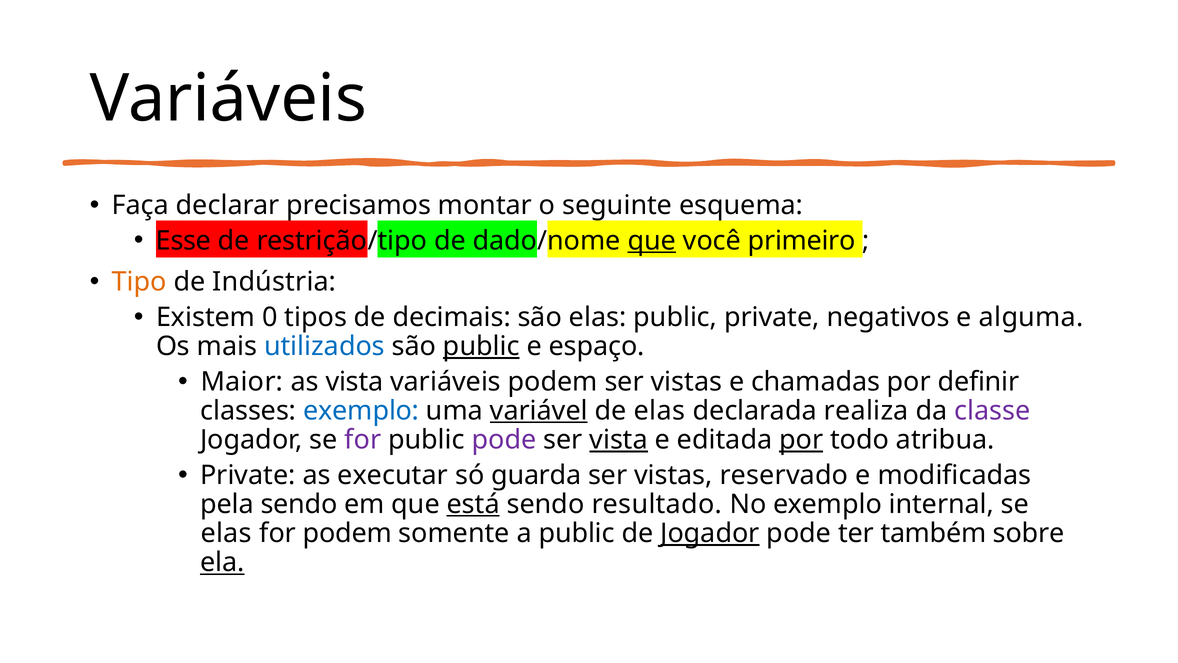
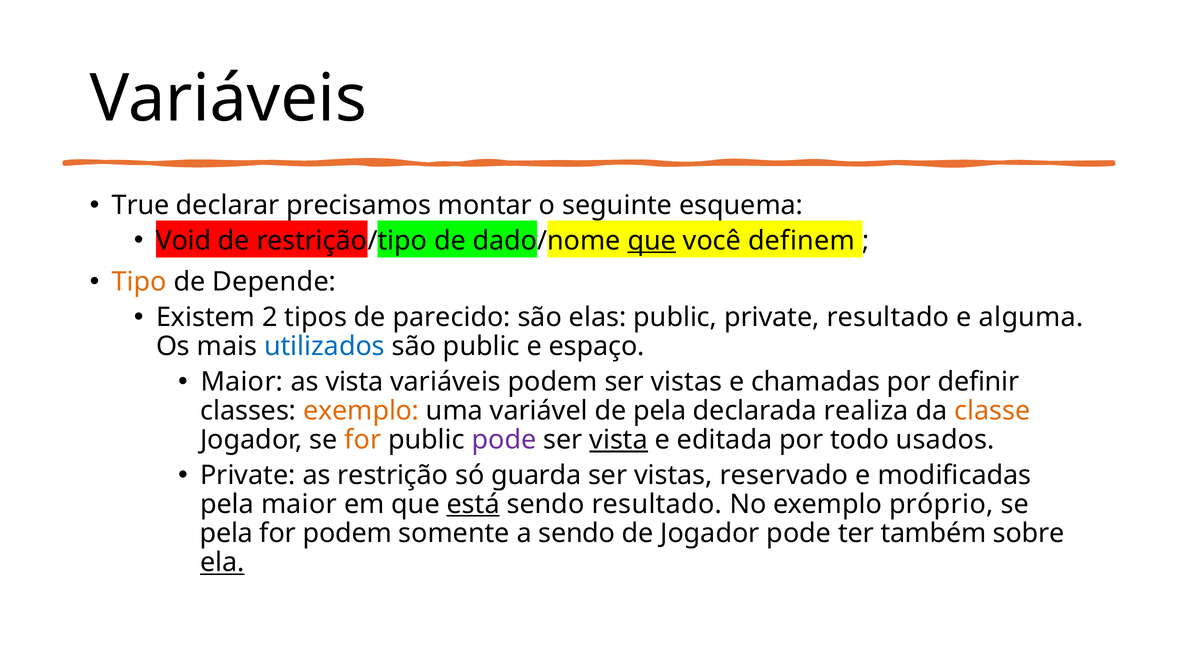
Faça: Faça -> True
Esse: Esse -> Void
primeiro: primeiro -> definem
Indústria: Indústria -> Depende
0: 0 -> 2
decimais: decimais -> parecido
private negativos: negativos -> resultado
public at (481, 346) underline: present -> none
exemplo at (361, 411) colour: blue -> orange
variável underline: present -> none
de elas: elas -> pela
classe colour: purple -> orange
for at (363, 440) colour: purple -> orange
por at (801, 440) underline: present -> none
atribua: atribua -> usados
executar: executar -> restrição
pela sendo: sendo -> maior
internal: internal -> próprio
elas at (226, 533): elas -> pela
a public: public -> sendo
Jogador at (710, 533) underline: present -> none
